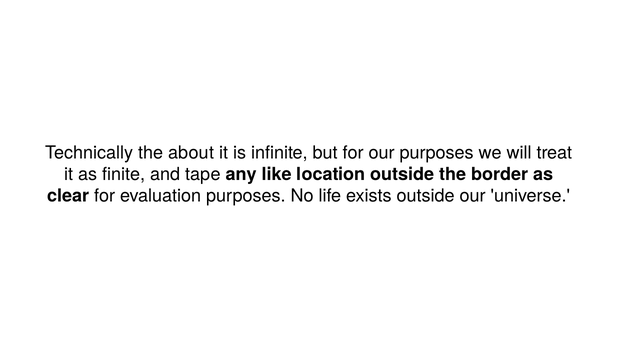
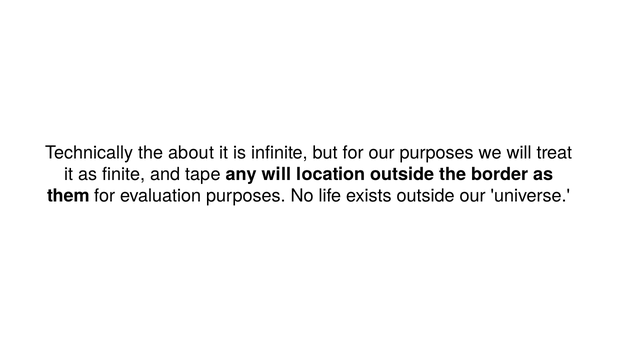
any like: like -> will
clear: clear -> them
